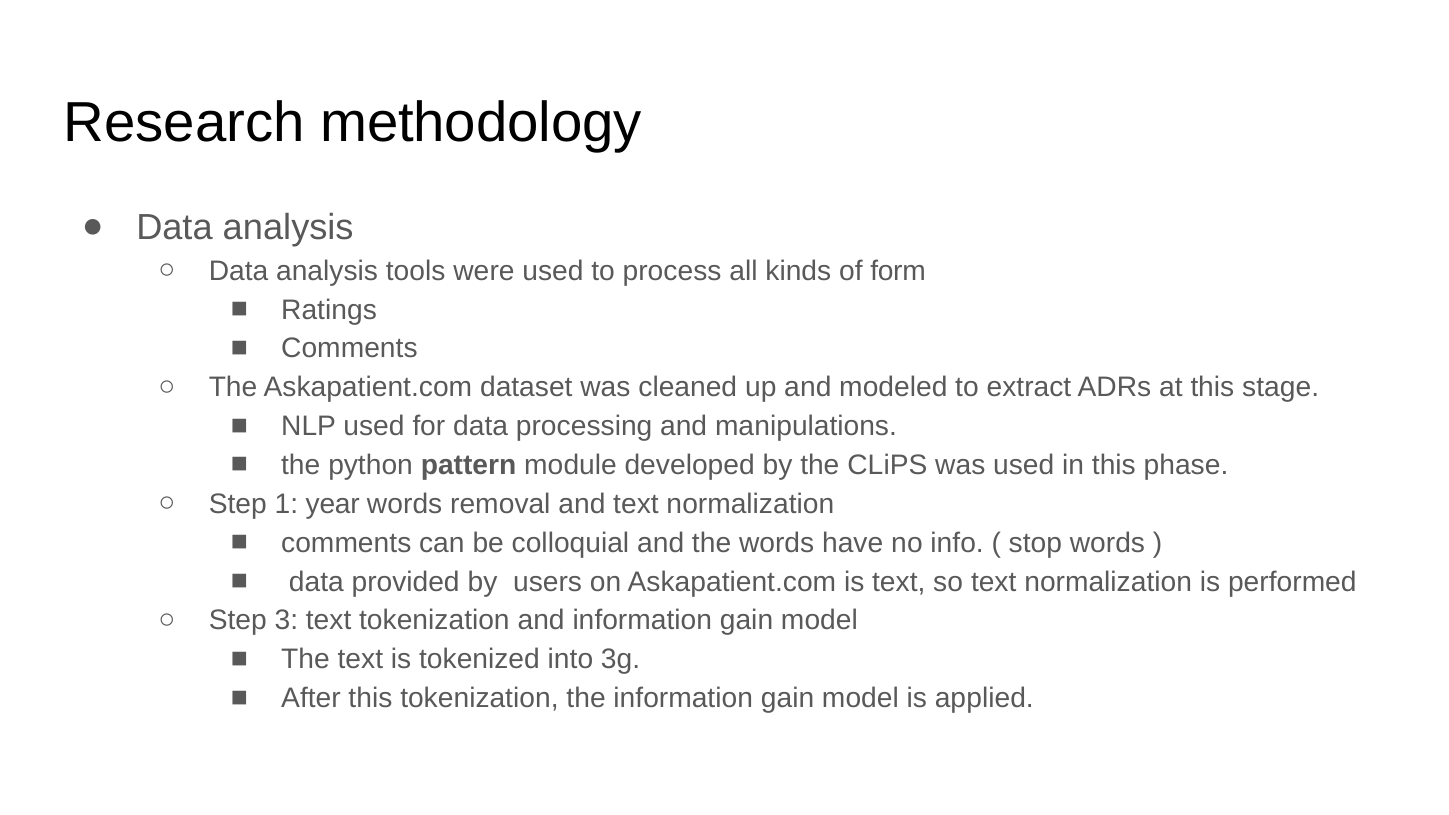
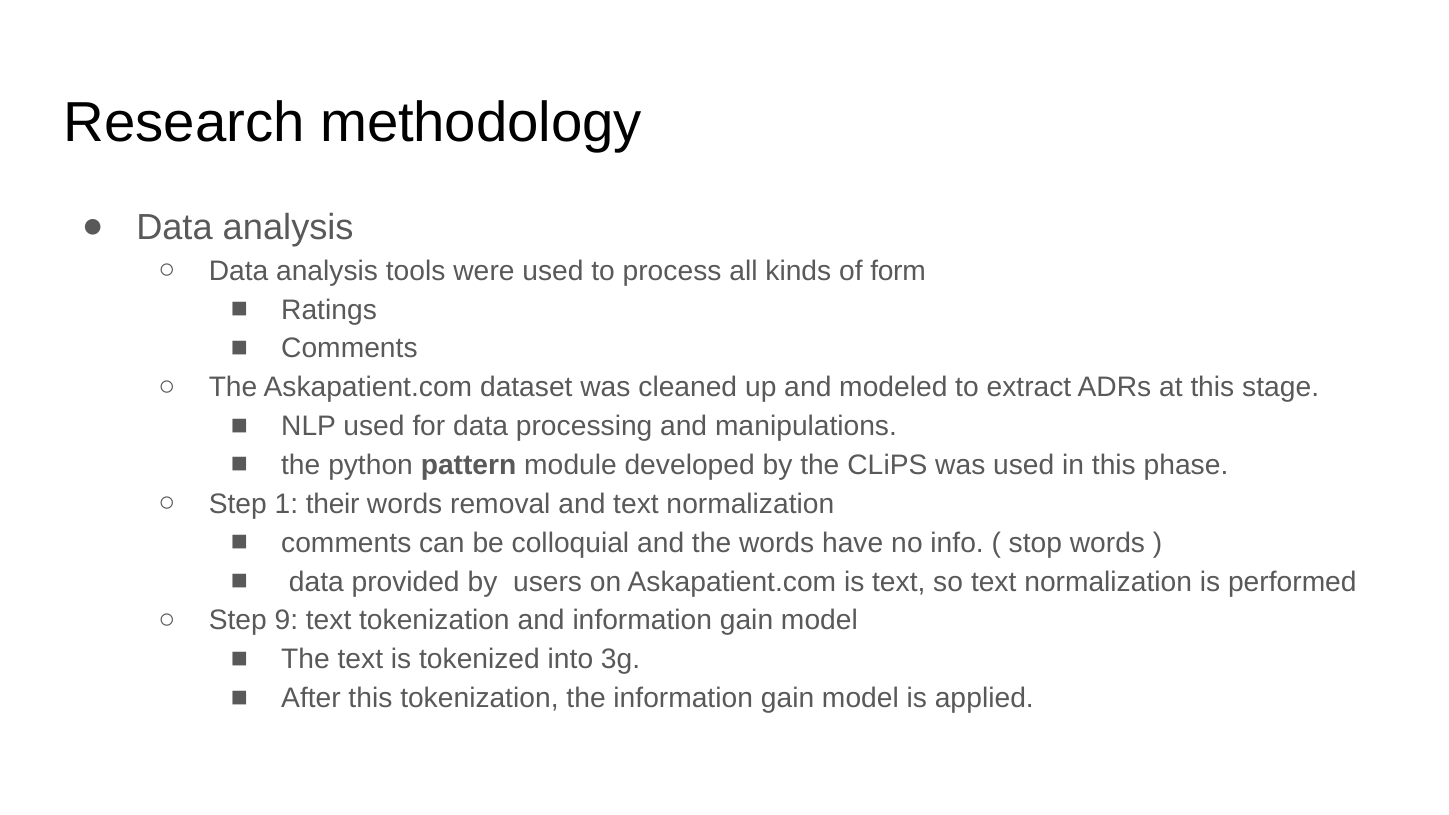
year: year -> their
3: 3 -> 9
